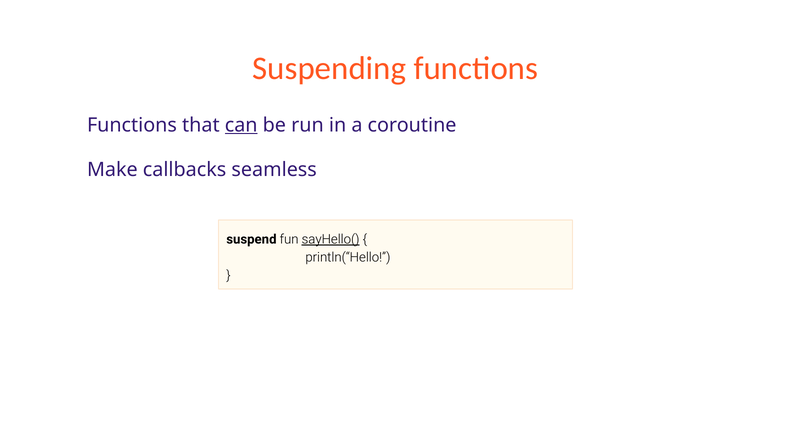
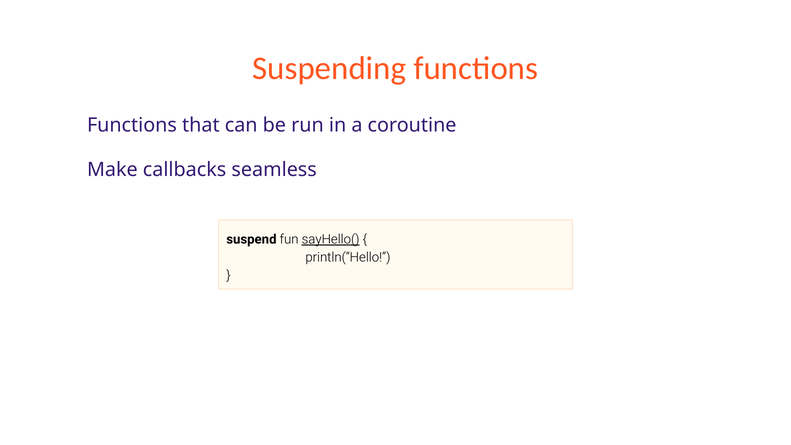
can underline: present -> none
